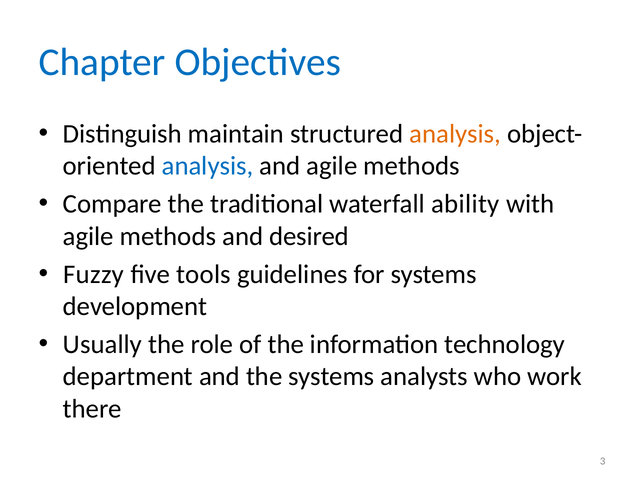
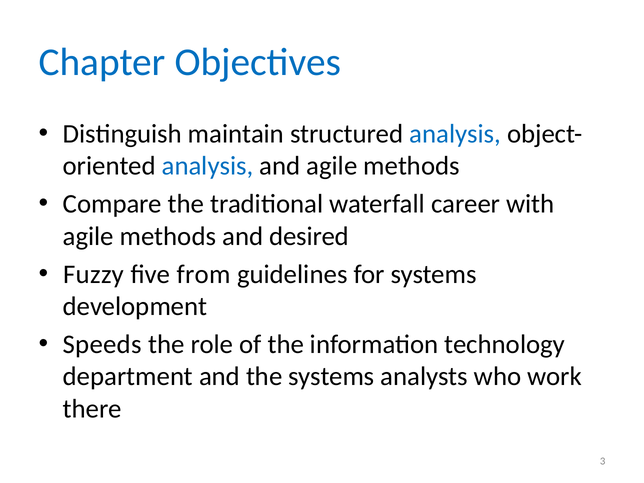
analysis at (455, 134) colour: orange -> blue
ability: ability -> career
tools: tools -> from
Usually: Usually -> Speeds
